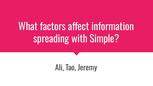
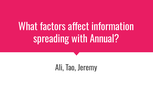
Simple: Simple -> Annual
